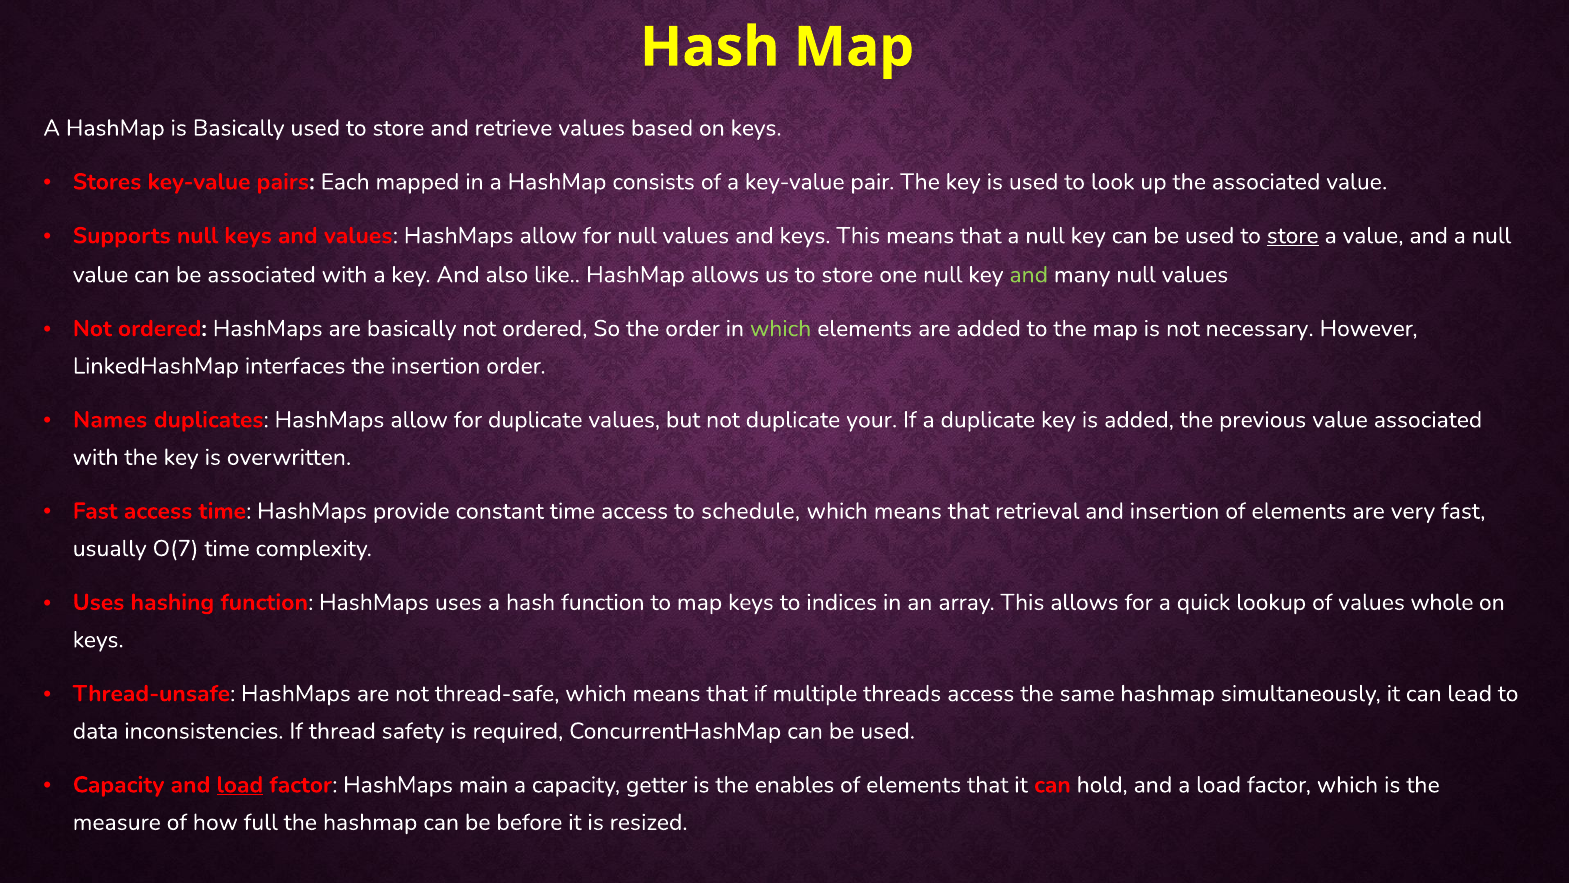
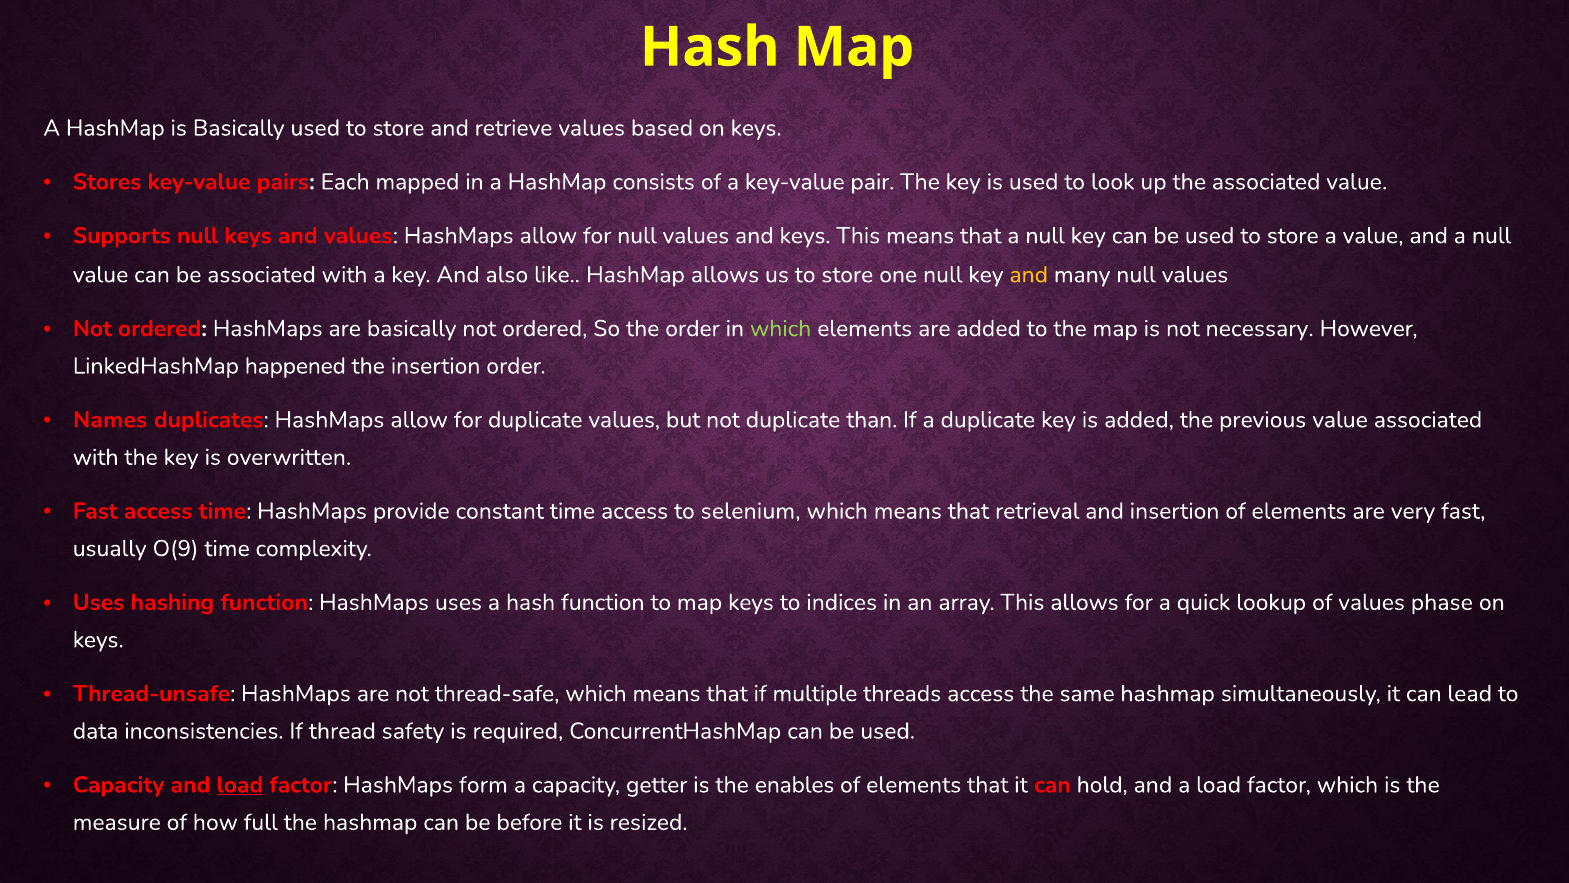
store at (1293, 236) underline: present -> none
and at (1029, 275) colour: light green -> yellow
interfaces: interfaces -> happened
your: your -> than
schedule: schedule -> selenium
O(7: O(7 -> O(9
whole: whole -> phase
main: main -> form
